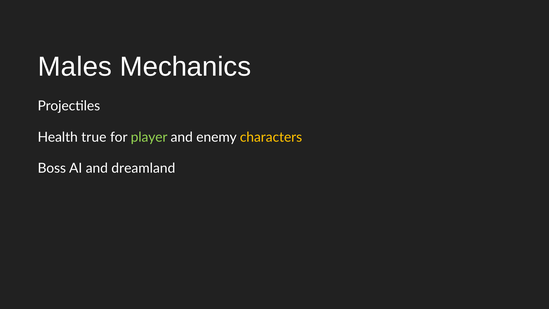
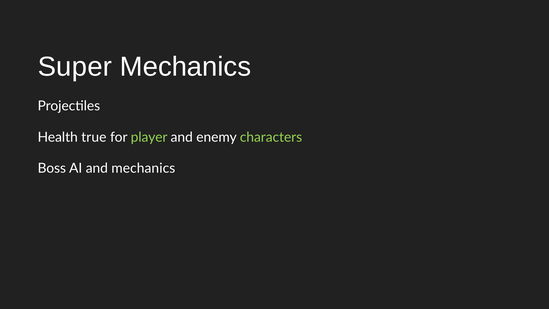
Males: Males -> Super
characters colour: yellow -> light green
and dreamland: dreamland -> mechanics
